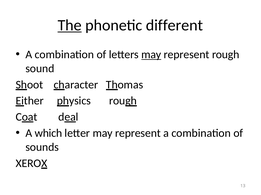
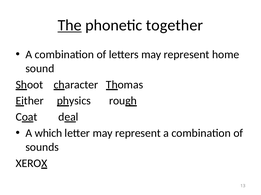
different: different -> together
may at (151, 55) underline: present -> none
represent rough: rough -> home
